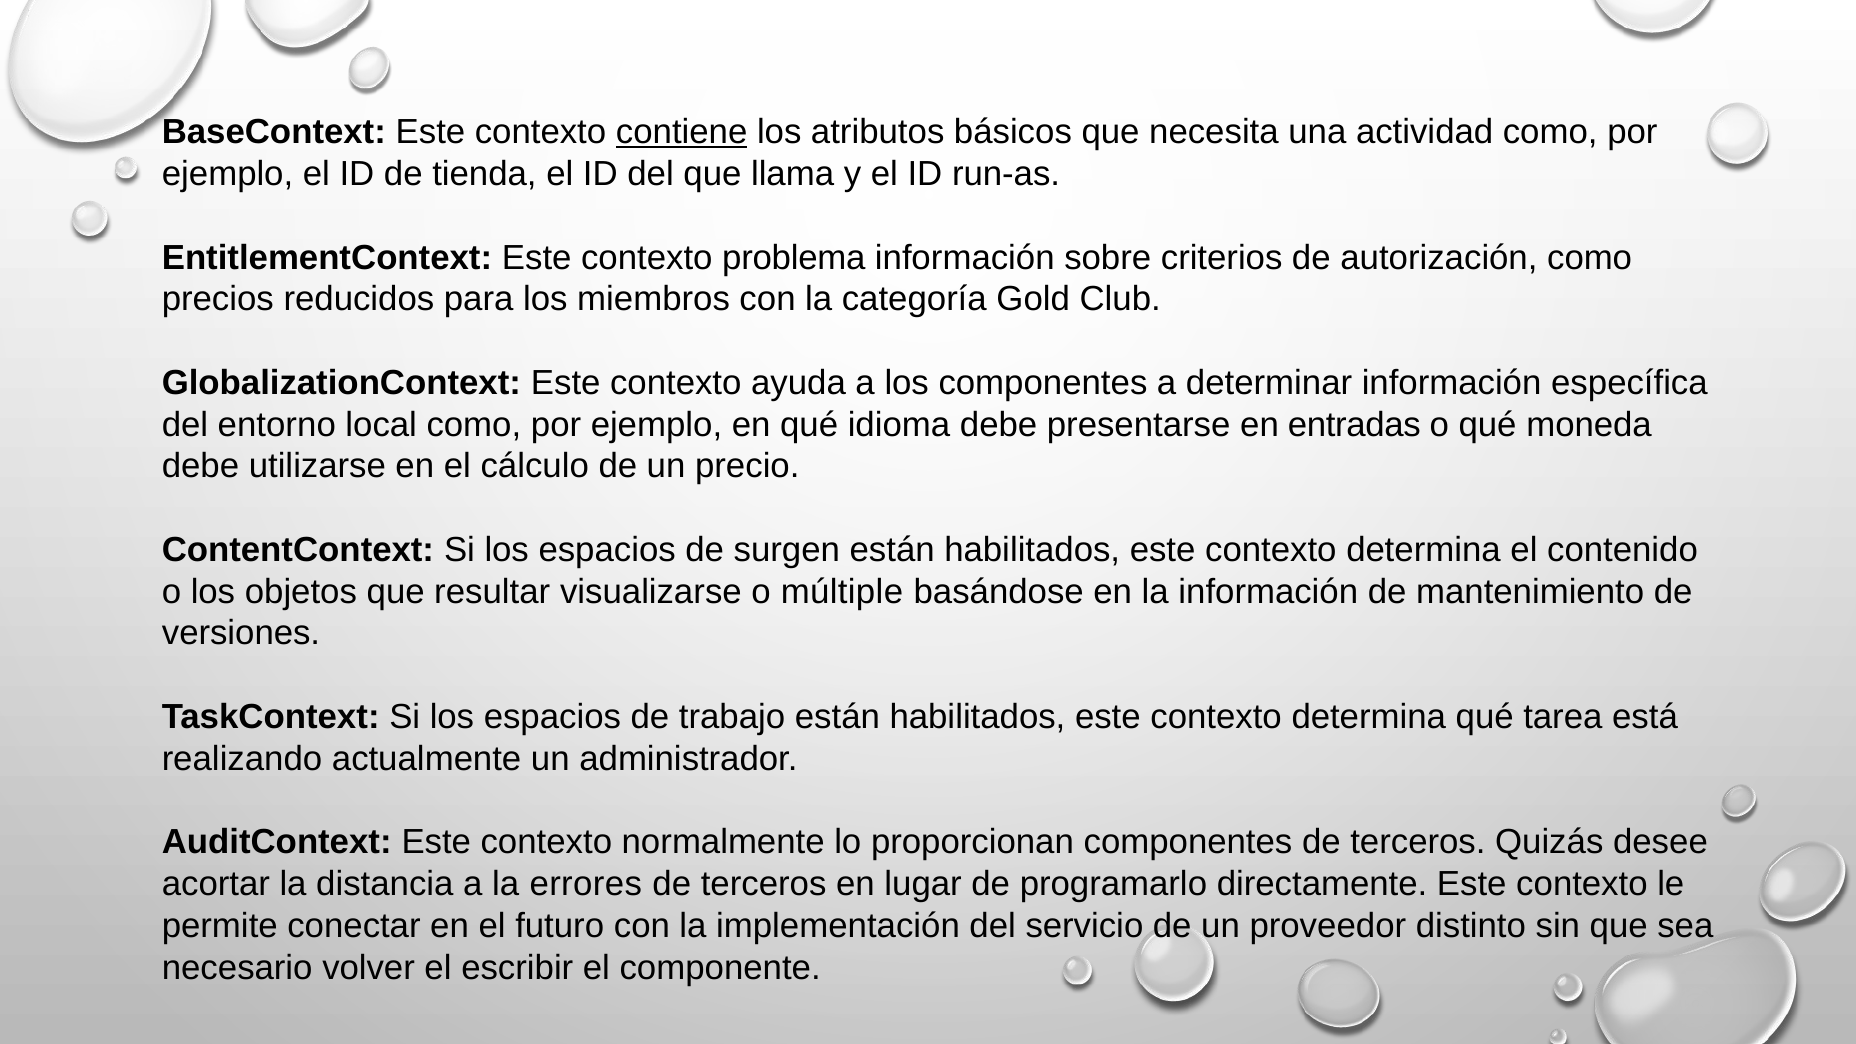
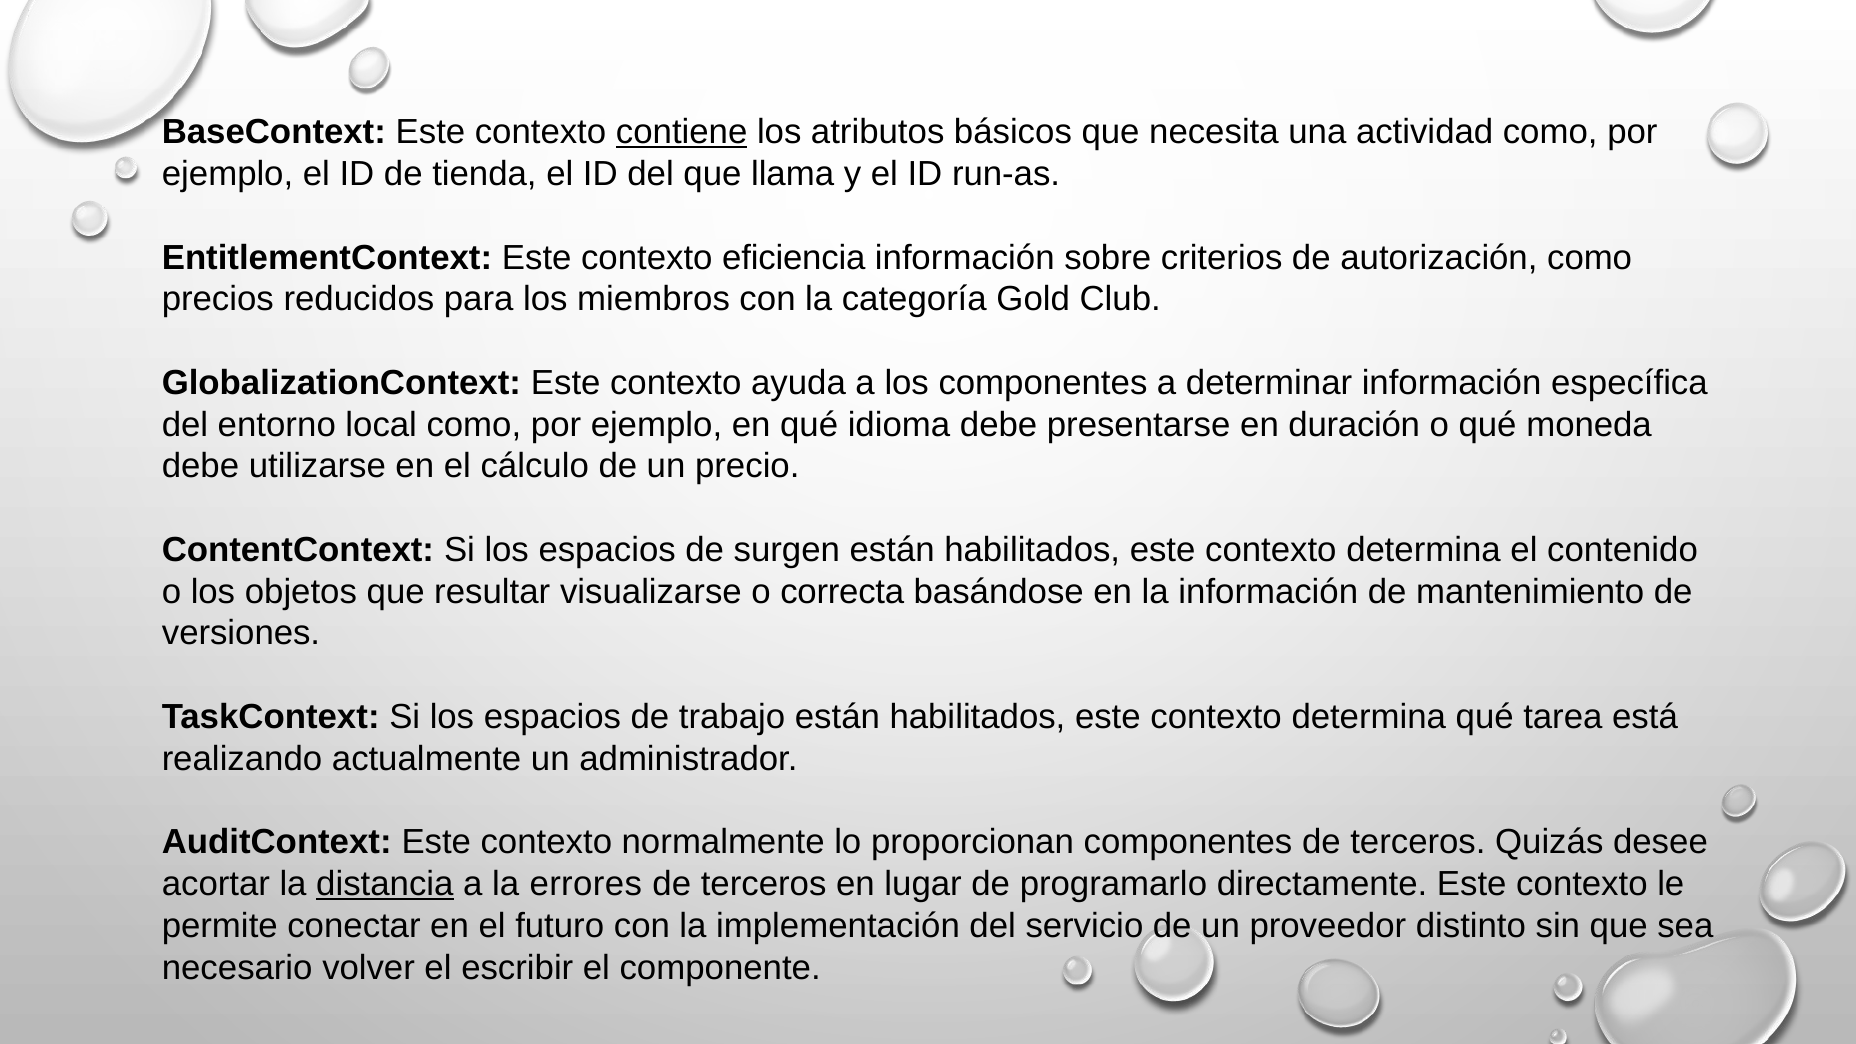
problema: problema -> eficiencia
entradas: entradas -> duración
múltiple: múltiple -> correcta
distancia underline: none -> present
